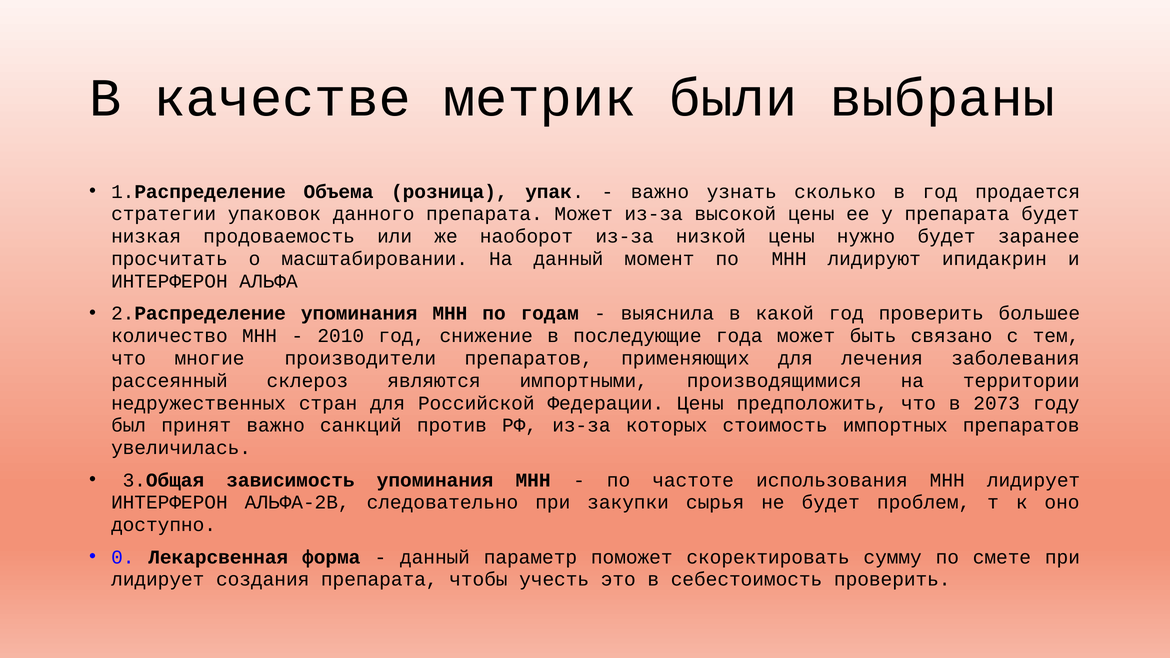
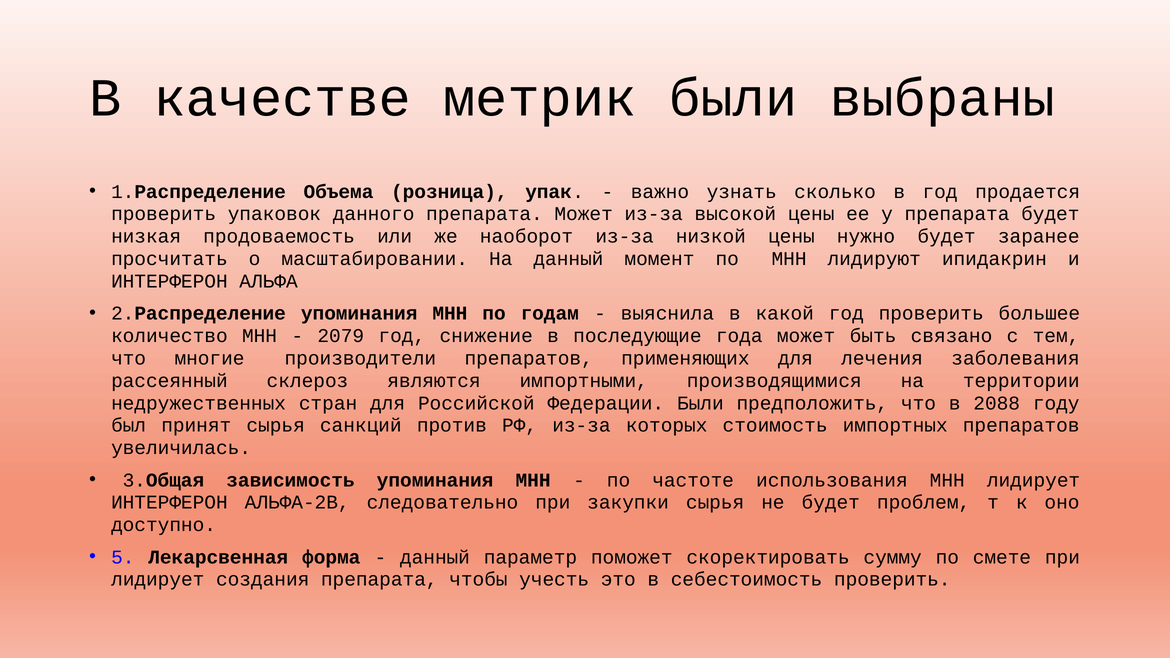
стратегии at (164, 214): стратегии -> проверить
2010: 2010 -> 2079
Федерации Цены: Цены -> Были
2073: 2073 -> 2088
принят важно: важно -> сырья
0: 0 -> 5
